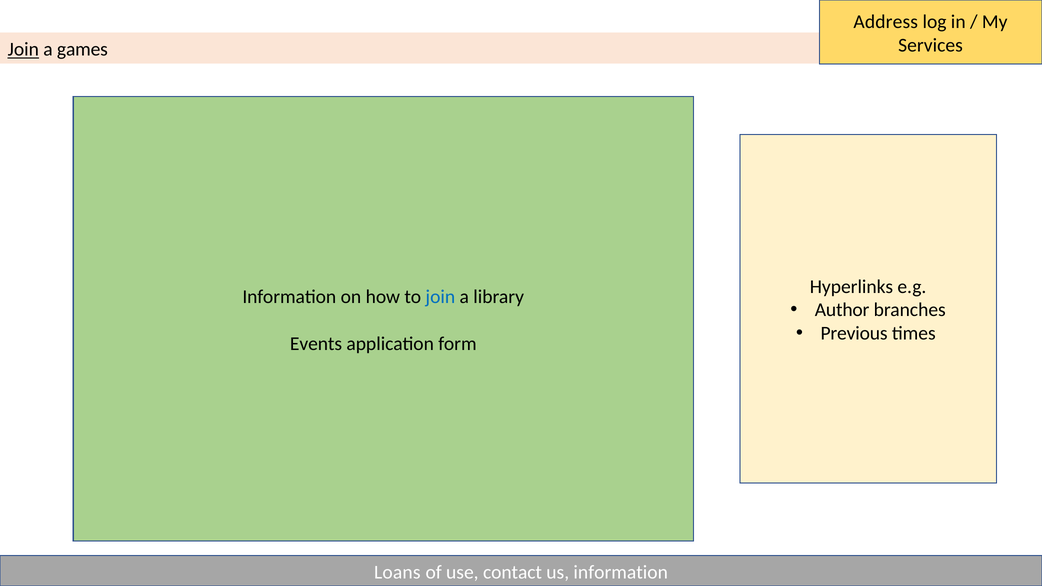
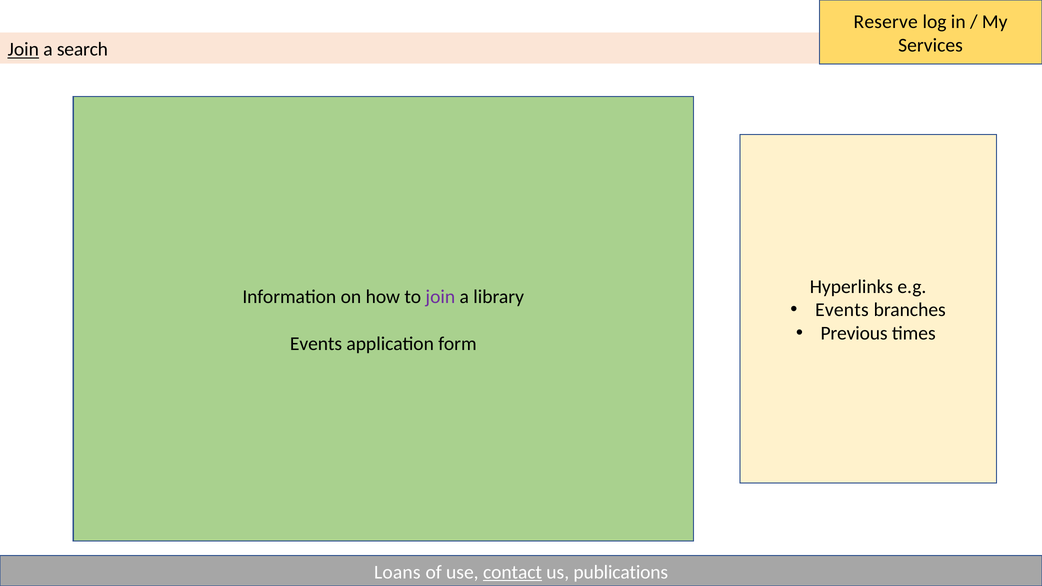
Address: Address -> Reserve
games: games -> search
join at (440, 297) colour: blue -> purple
Author at (842, 310): Author -> Events
contact underline: none -> present
us information: information -> publications
